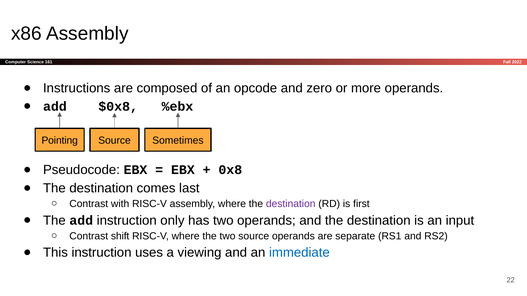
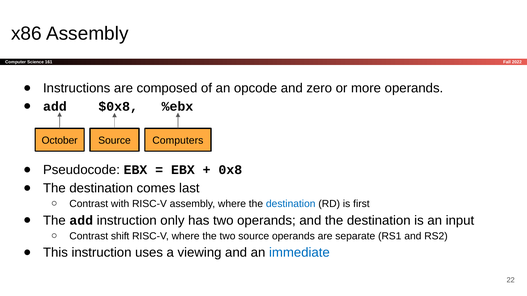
Pointing: Pointing -> October
Sometimes: Sometimes -> Computers
destination at (291, 204) colour: purple -> blue
